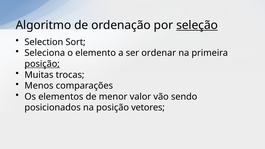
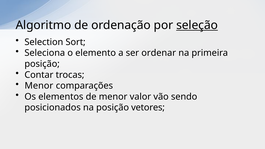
posição at (42, 64) underline: present -> none
Muitas: Muitas -> Contar
Menos at (39, 86): Menos -> Menor
